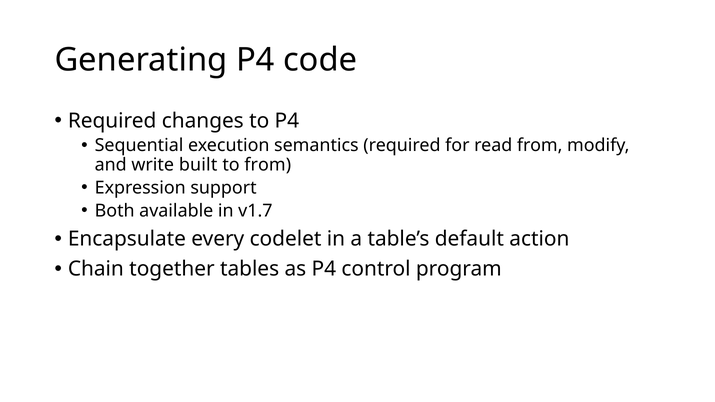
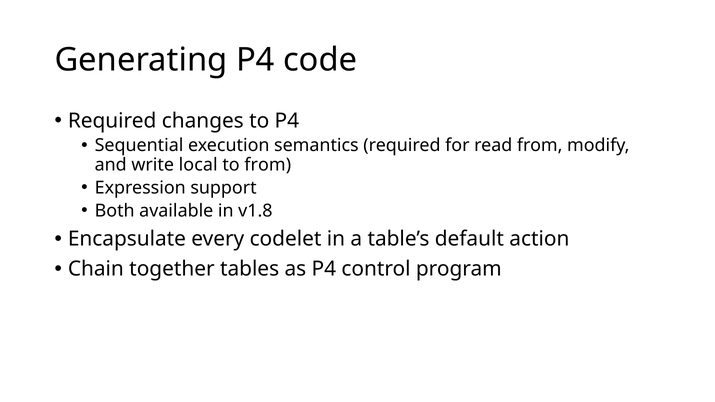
built: built -> local
v1.7: v1.7 -> v1.8
